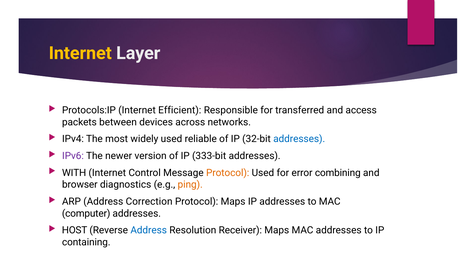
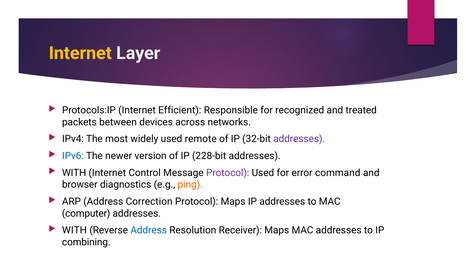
transferred: transferred -> recognized
access: access -> treated
reliable: reliable -> remote
addresses at (299, 139) colour: blue -> purple
IPv6 colour: purple -> blue
333-bit: 333-bit -> 228-bit
Protocol at (228, 173) colour: orange -> purple
combining: combining -> command
HOST at (75, 230): HOST -> WITH
containing: containing -> combining
